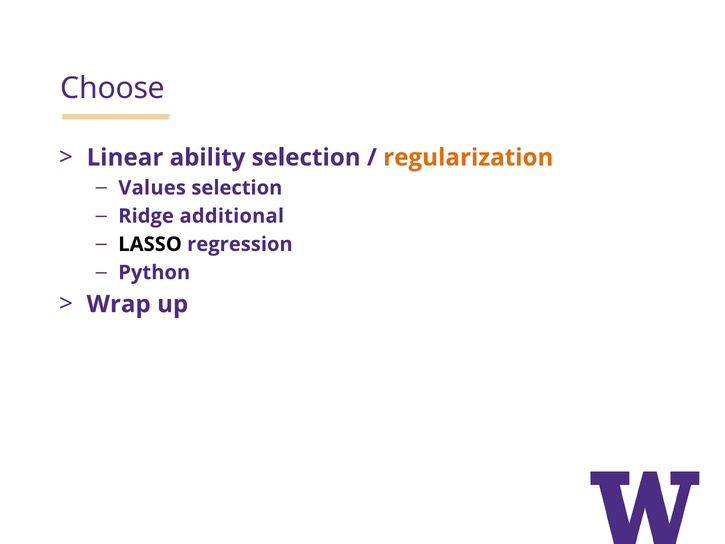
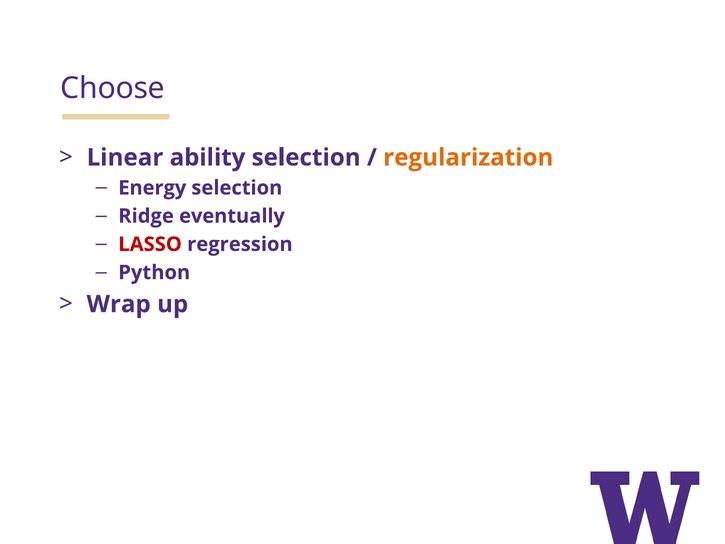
Values: Values -> Energy
additional: additional -> eventually
LASSO colour: black -> red
